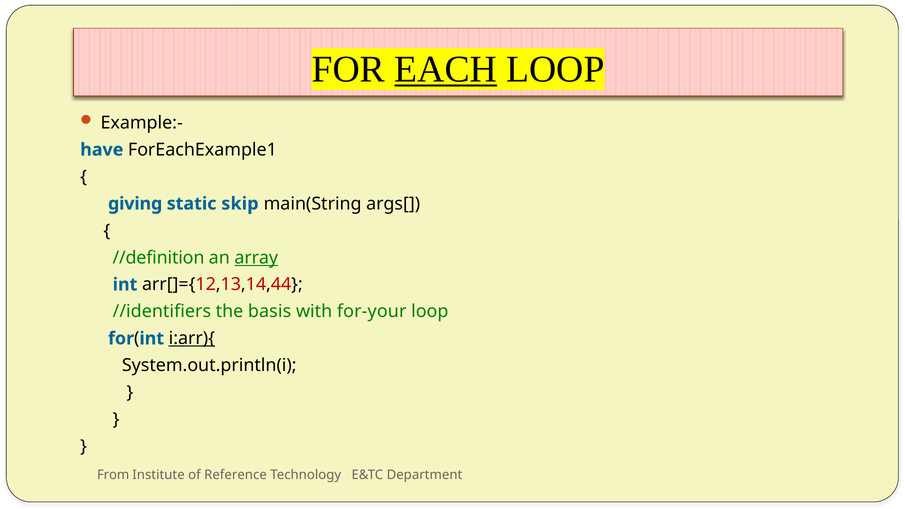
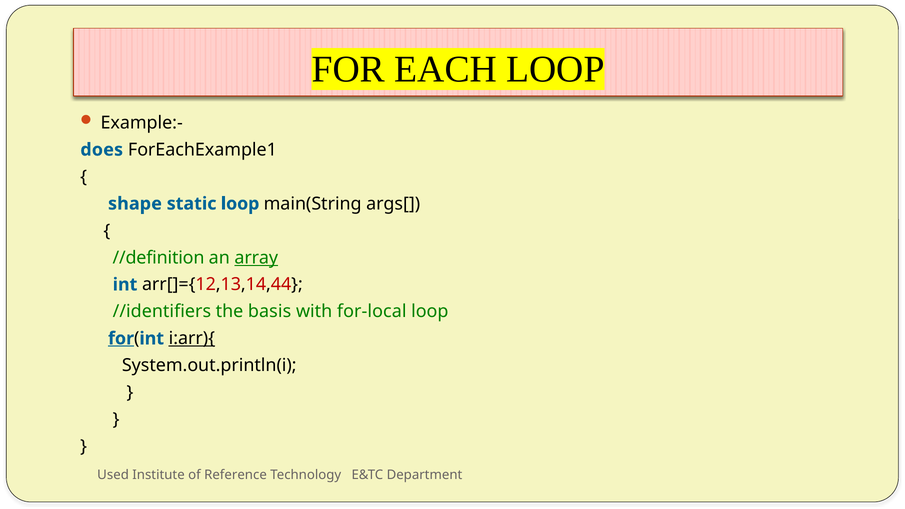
EACH underline: present -> none
have: have -> does
giving: giving -> shape
static skip: skip -> loop
for-your: for-your -> for-local
for at (121, 339) underline: none -> present
From: From -> Used
